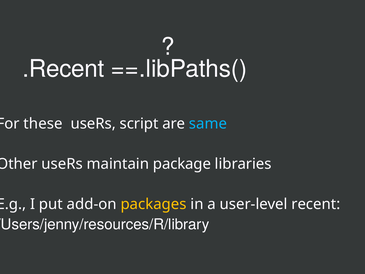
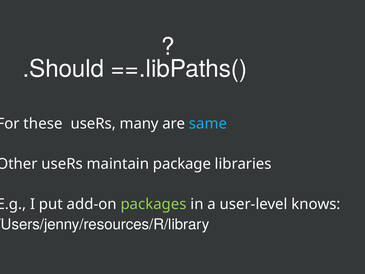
.Recent: .Recent -> .Should
script: script -> many
packages colour: yellow -> light green
recent: recent -> knows
